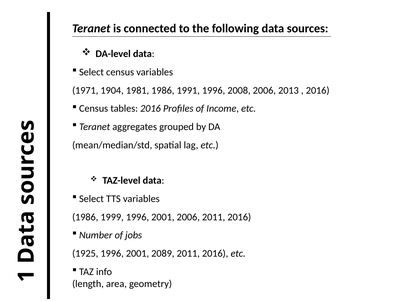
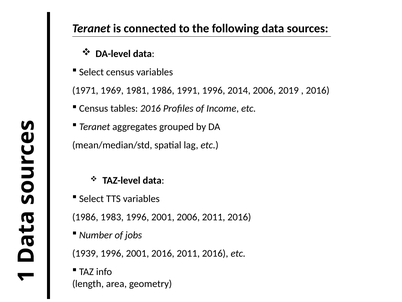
1904: 1904 -> 1969
2008: 2008 -> 2014
2013: 2013 -> 2019
1999: 1999 -> 1983
1925: 1925 -> 1939
2001 2089: 2089 -> 2016
